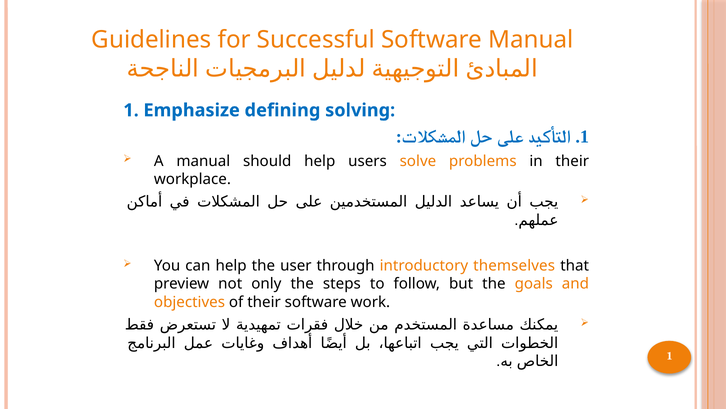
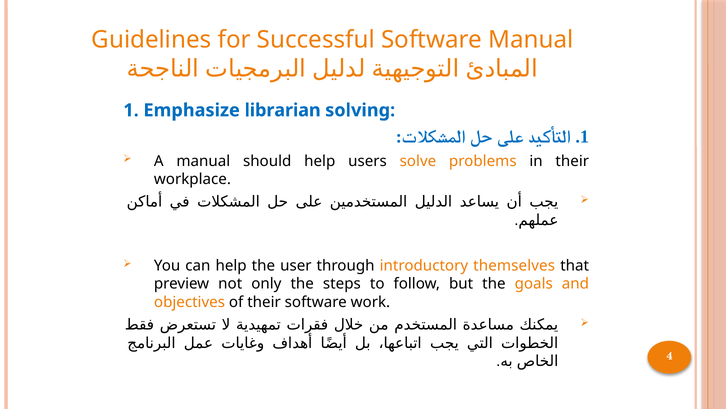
defining: defining -> librarian
1 at (670, 356): 1 -> 4
